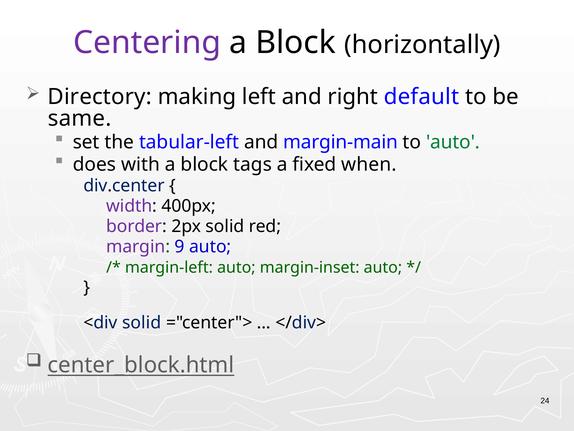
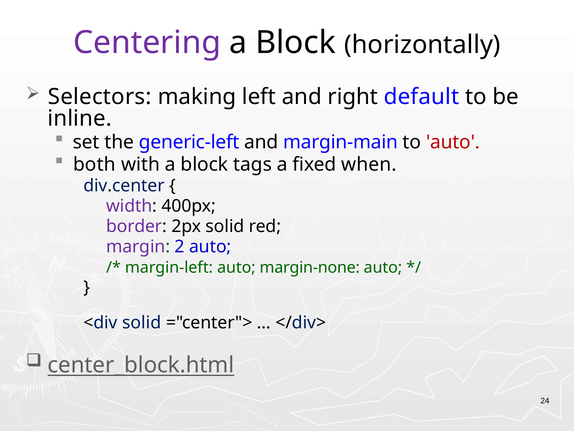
Directory: Directory -> Selectors
same: same -> inline
tabular-left: tabular-left -> generic-left
auto at (453, 142) colour: green -> red
does: does -> both
9: 9 -> 2
margin-inset: margin-inset -> margin-none
